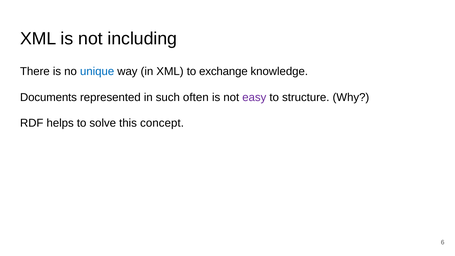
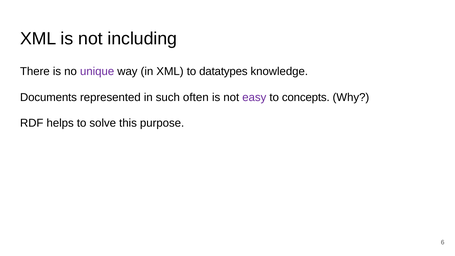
unique colour: blue -> purple
exchange: exchange -> datatypes
structure: structure -> concepts
concept: concept -> purpose
